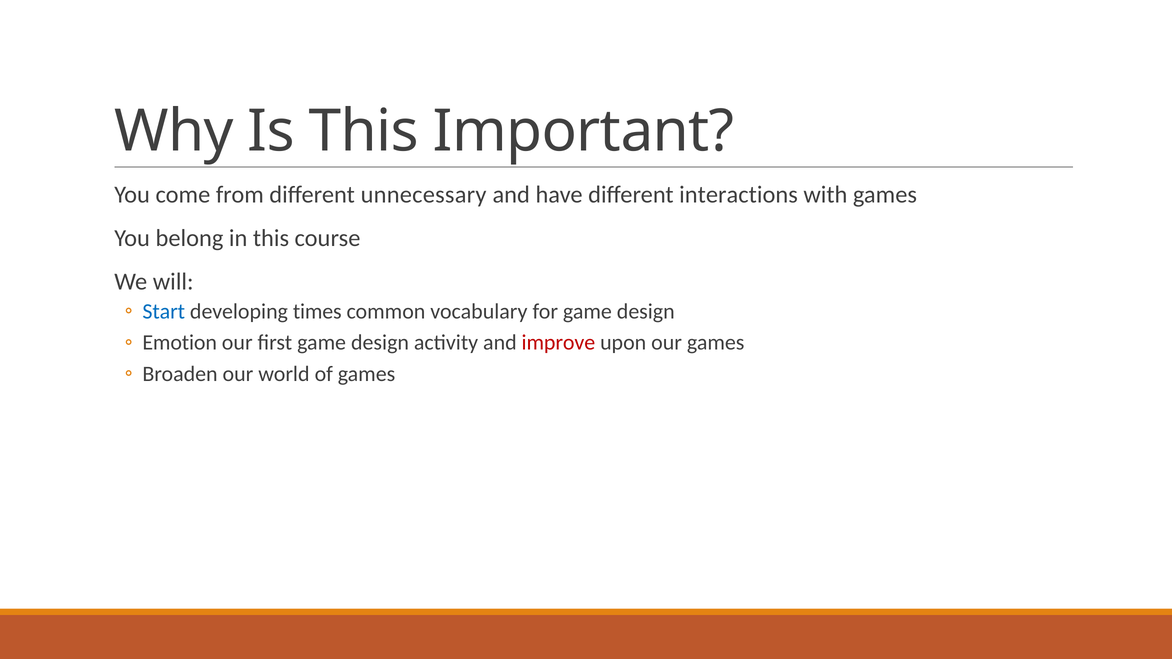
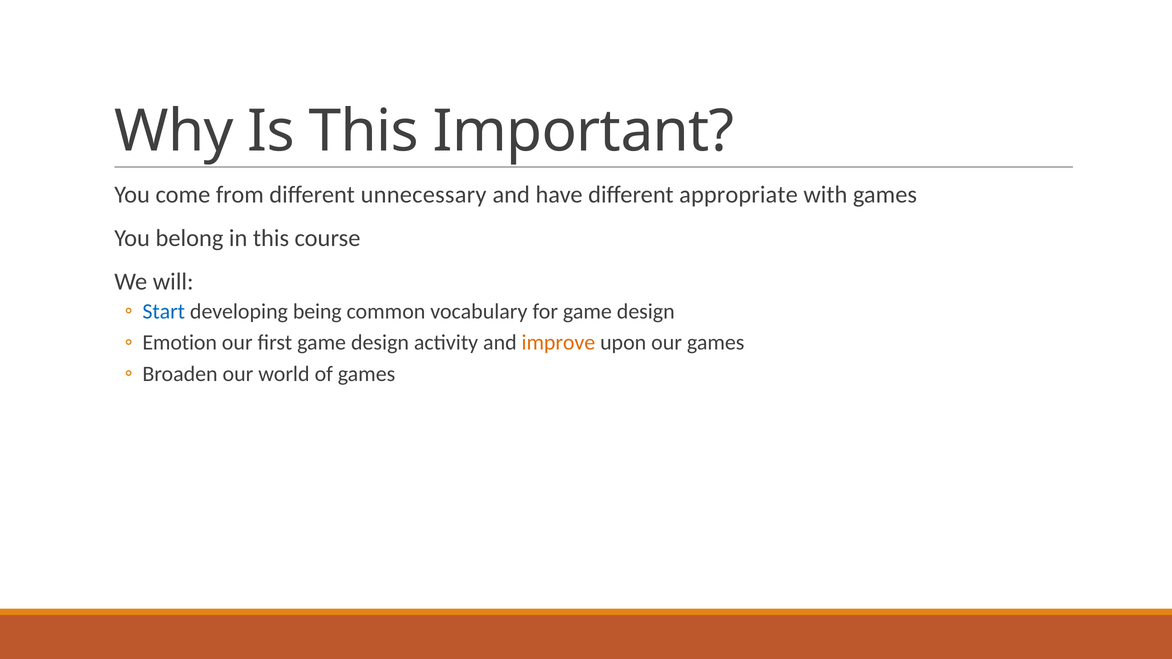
interactions: interactions -> appropriate
times: times -> being
improve colour: red -> orange
